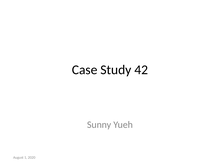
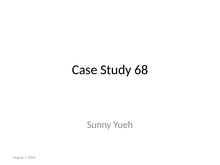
42: 42 -> 68
